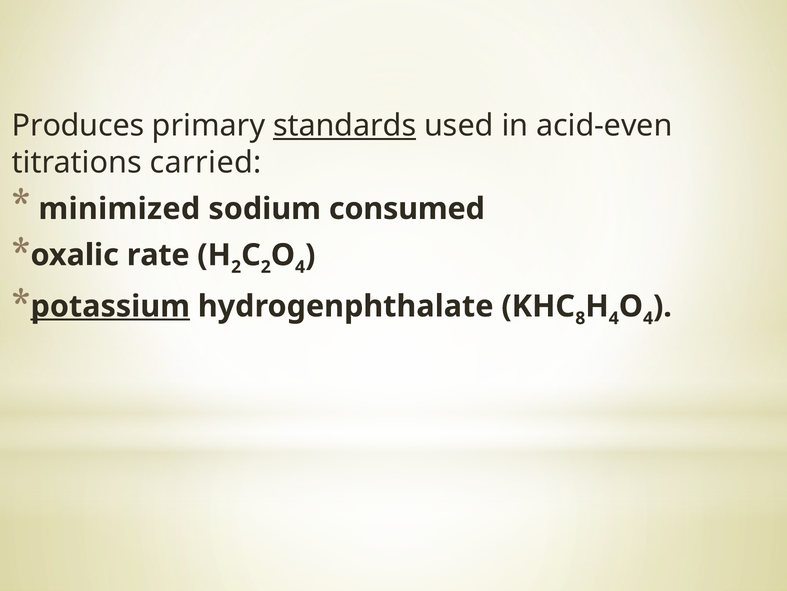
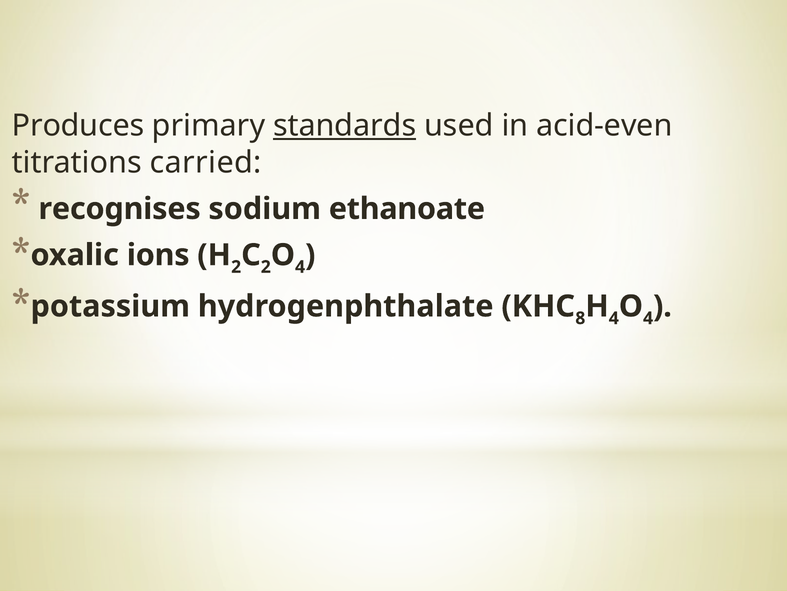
minimized: minimized -> recognises
consumed: consumed -> ethanoate
rate: rate -> ions
potassium underline: present -> none
